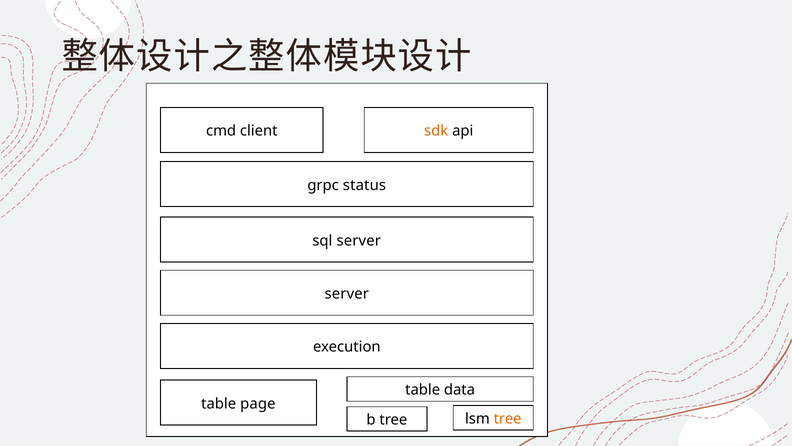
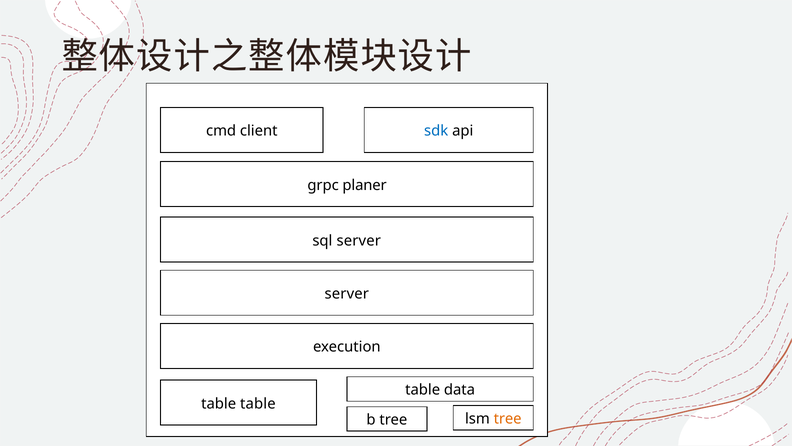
sdk colour: orange -> blue
status: status -> planer
page at (258, 403): page -> table
